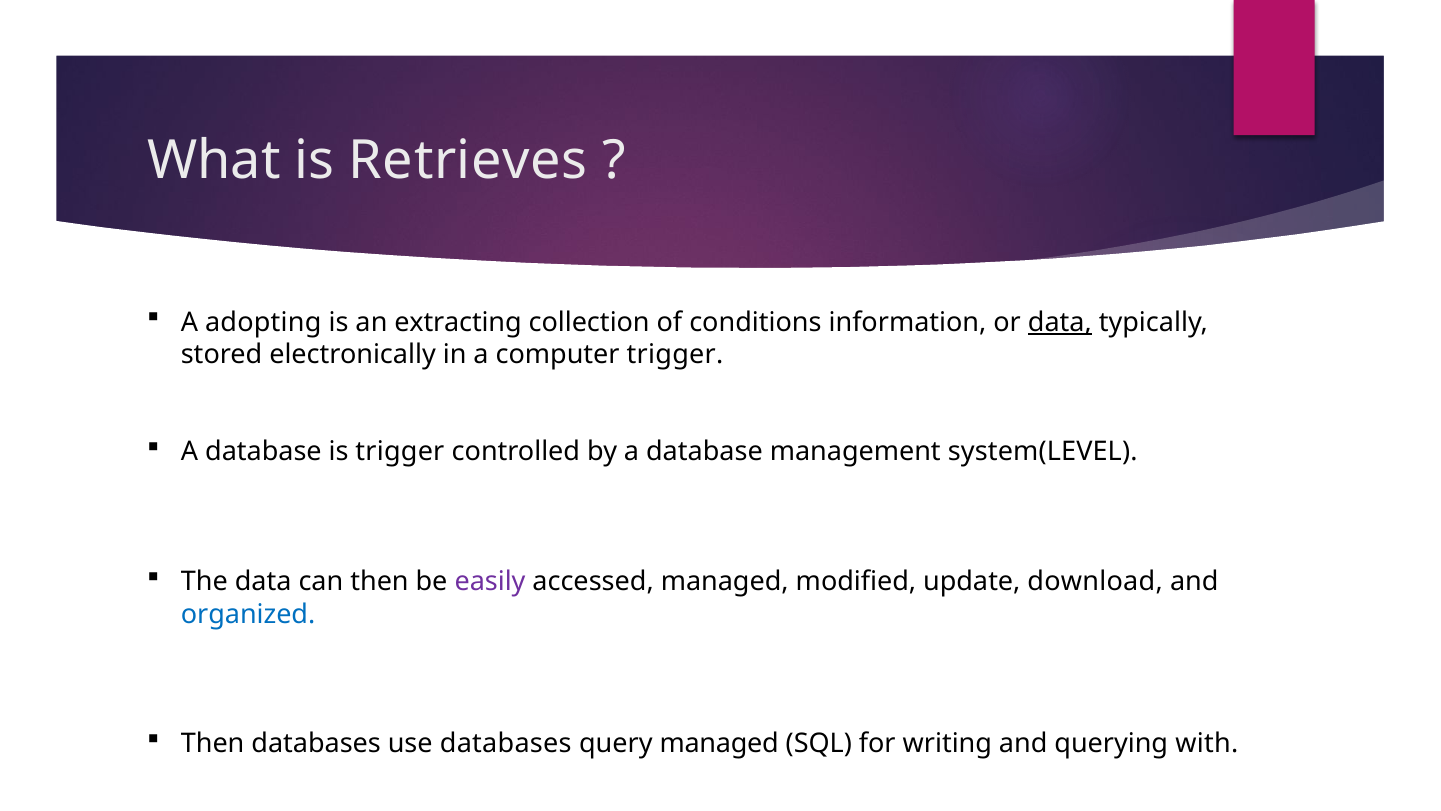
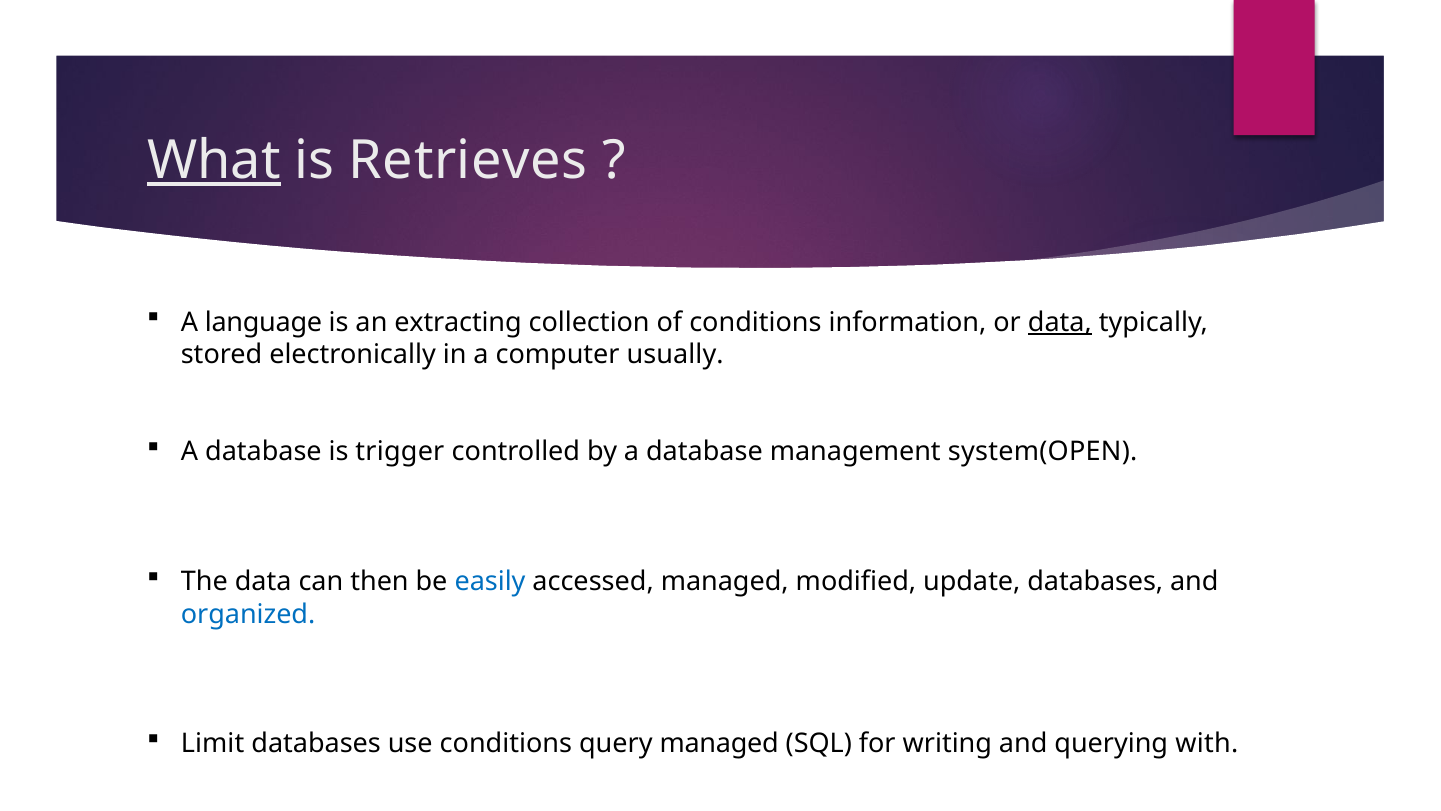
What underline: none -> present
adopting: adopting -> language
computer trigger: trigger -> usually
system(LEVEL: system(LEVEL -> system(OPEN
easily colour: purple -> blue
update download: download -> databases
Then at (213, 743): Then -> Limit
use databases: databases -> conditions
